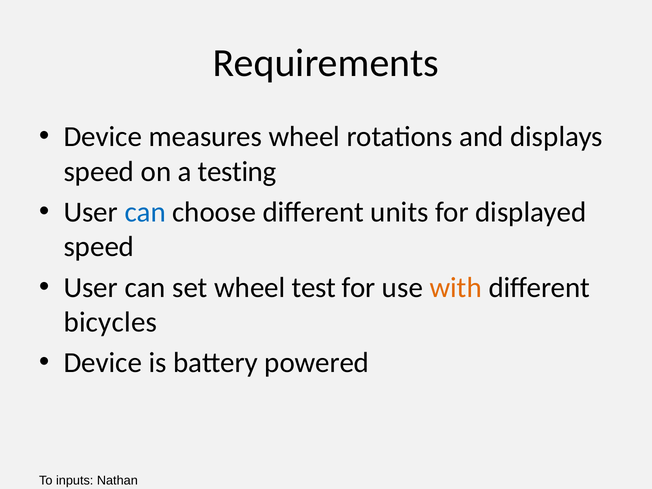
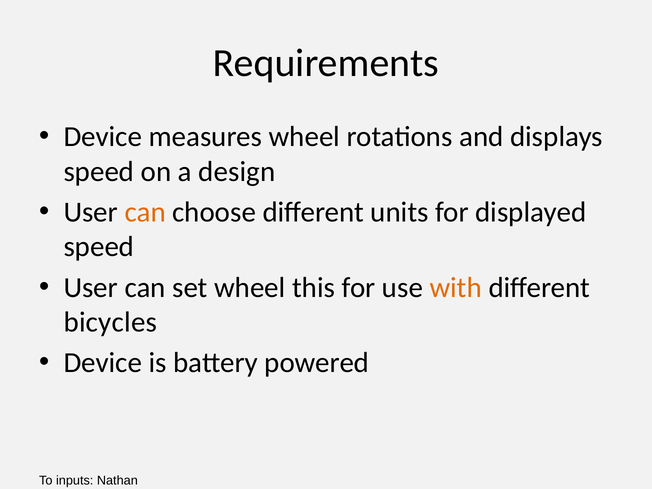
testing: testing -> design
can at (145, 212) colour: blue -> orange
test: test -> this
